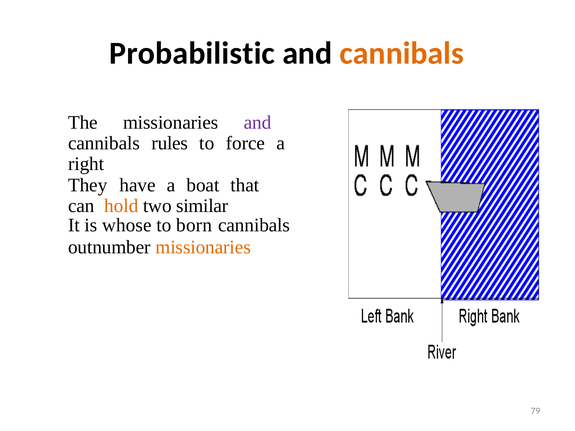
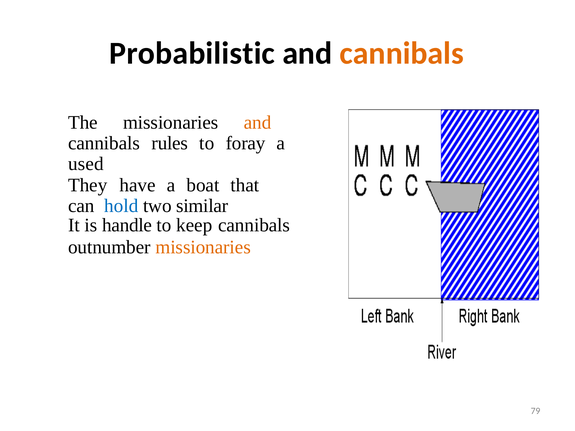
and at (258, 123) colour: purple -> orange
force: force -> foray
right: right -> used
hold colour: orange -> blue
whose: whose -> handle
born: born -> keep
